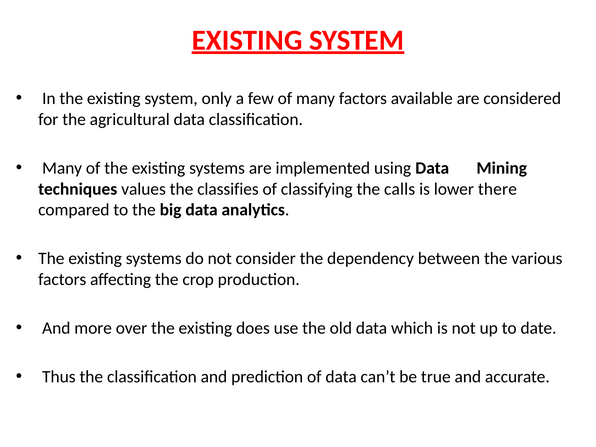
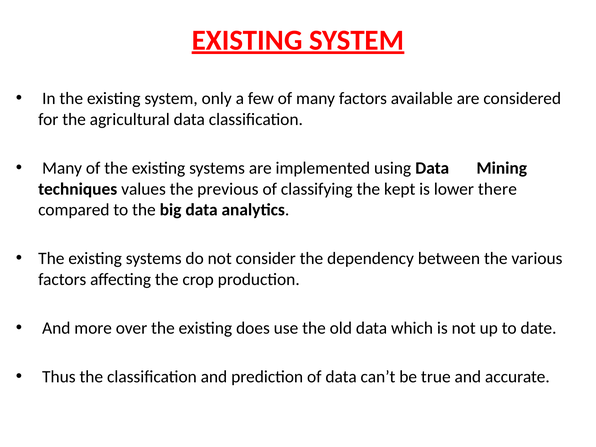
classifies: classifies -> previous
calls: calls -> kept
